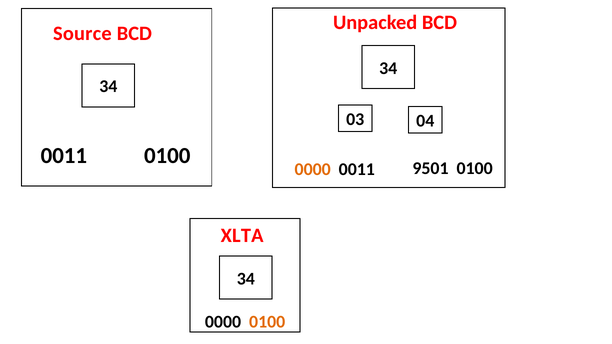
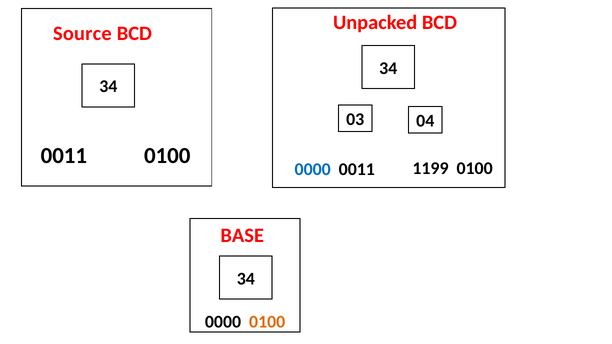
9501: 9501 -> 1199
0000 at (313, 169) colour: orange -> blue
XLTA: XLTA -> BASE
